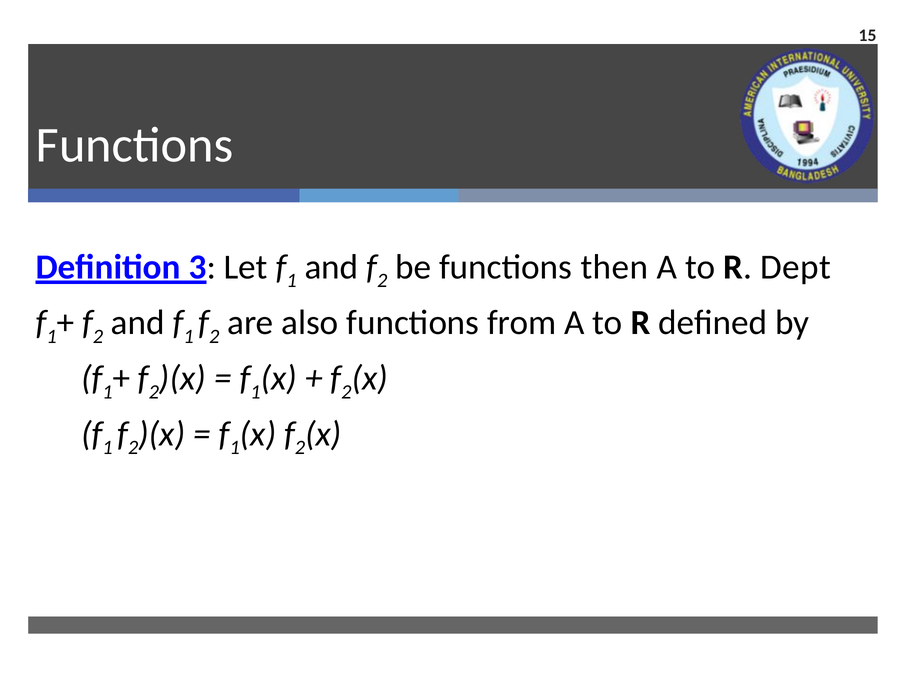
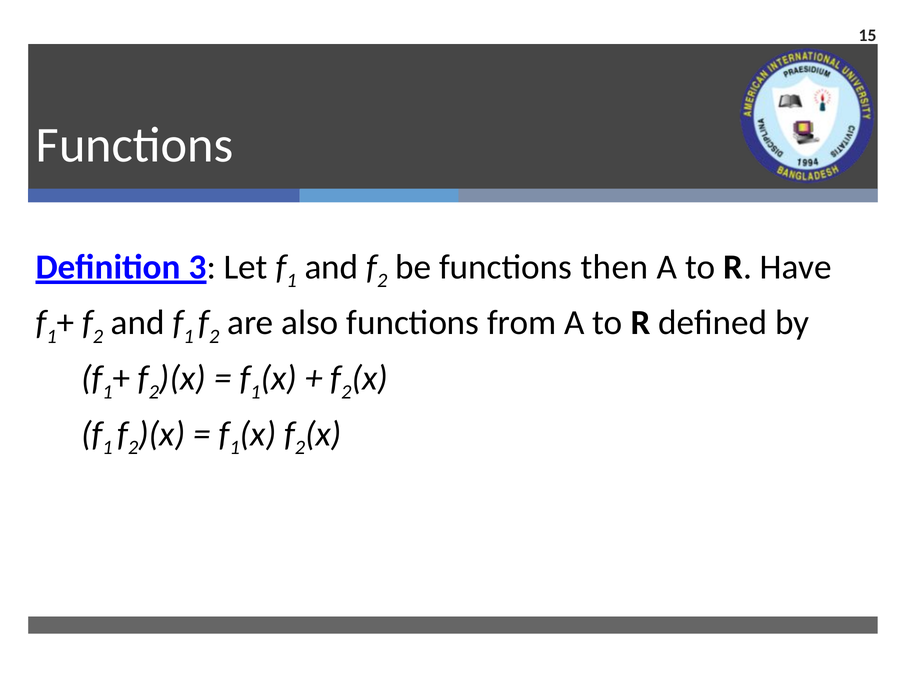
Dept: Dept -> Have
